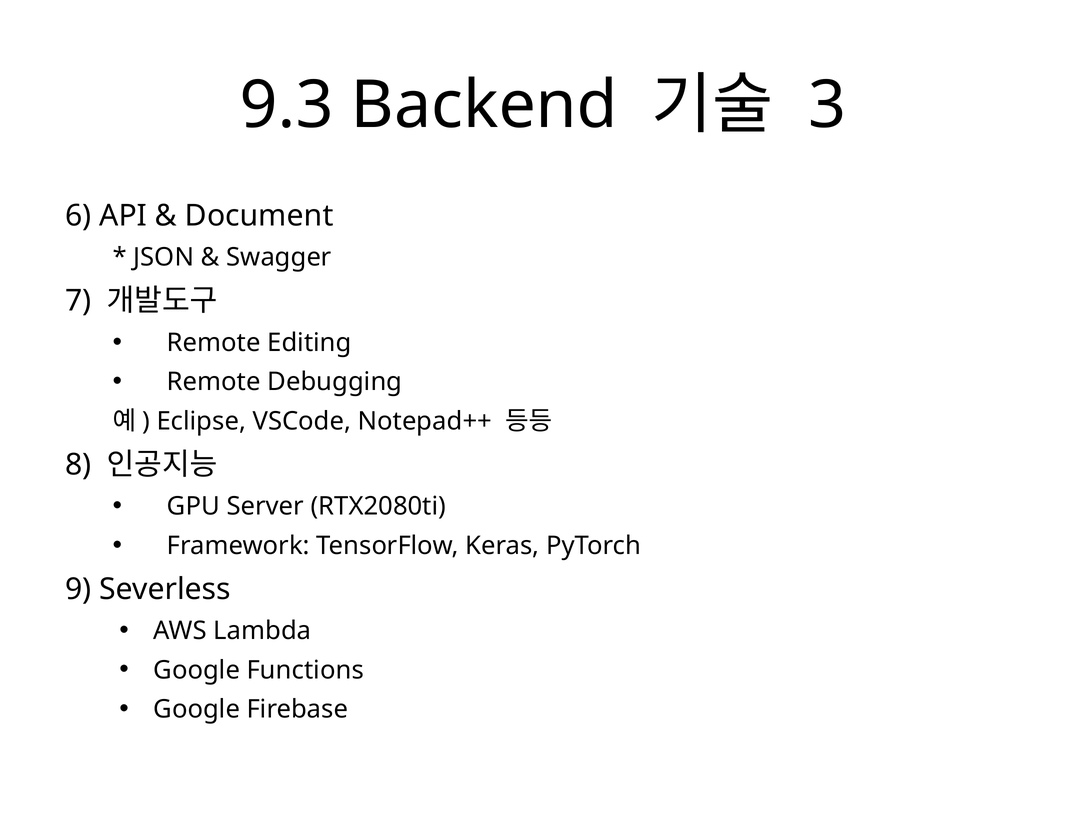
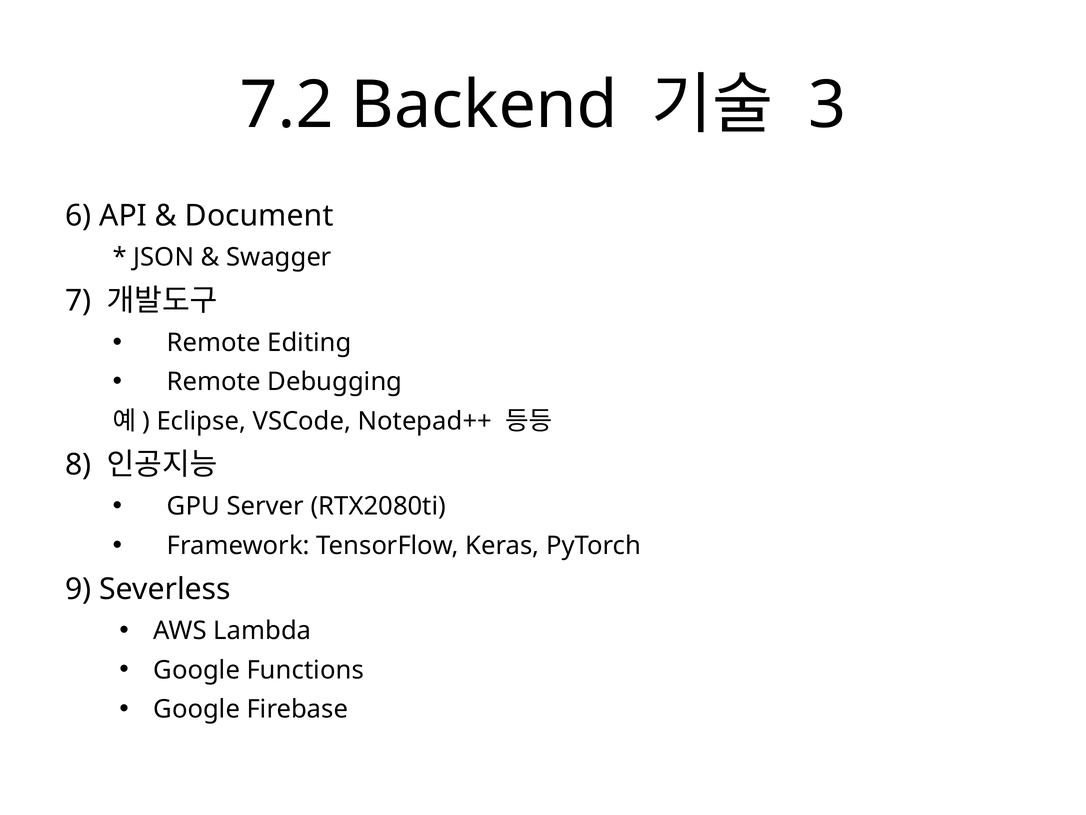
9.3: 9.3 -> 7.2
